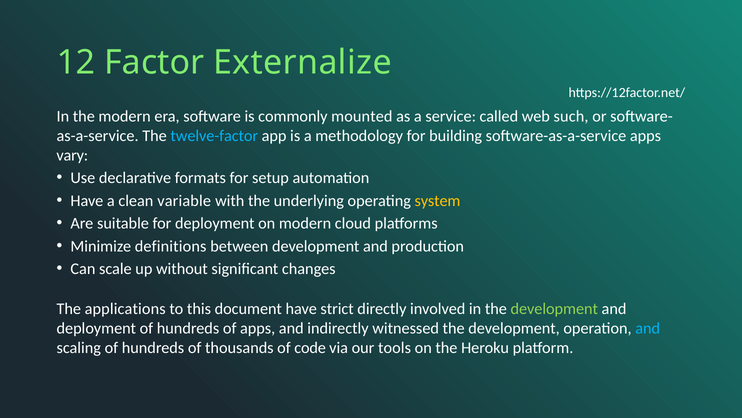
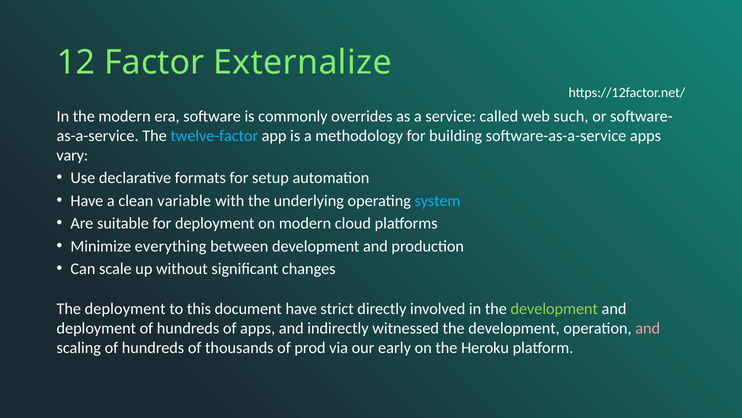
mounted: mounted -> overrides
system colour: yellow -> light blue
definitions: definitions -> everything
The applications: applications -> deployment
and at (648, 328) colour: light blue -> pink
code: code -> prod
tools: tools -> early
